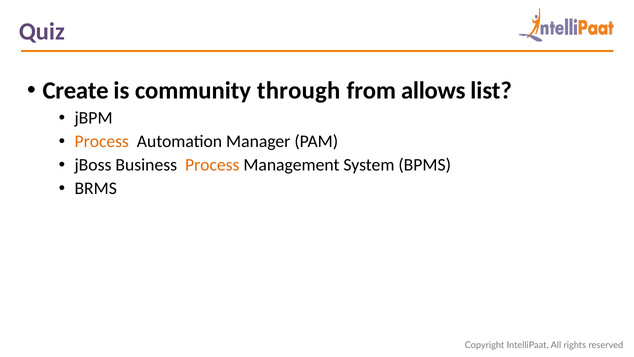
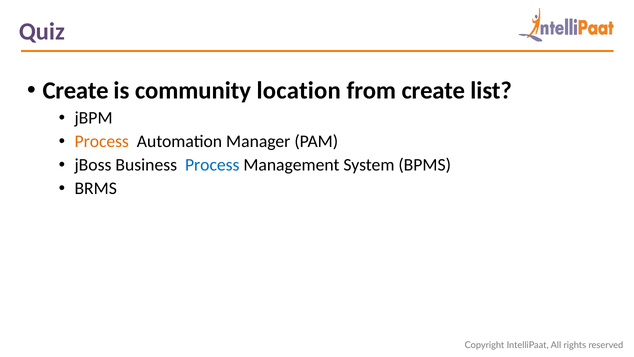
through: through -> location
from allows: allows -> create
Process at (212, 165) colour: orange -> blue
